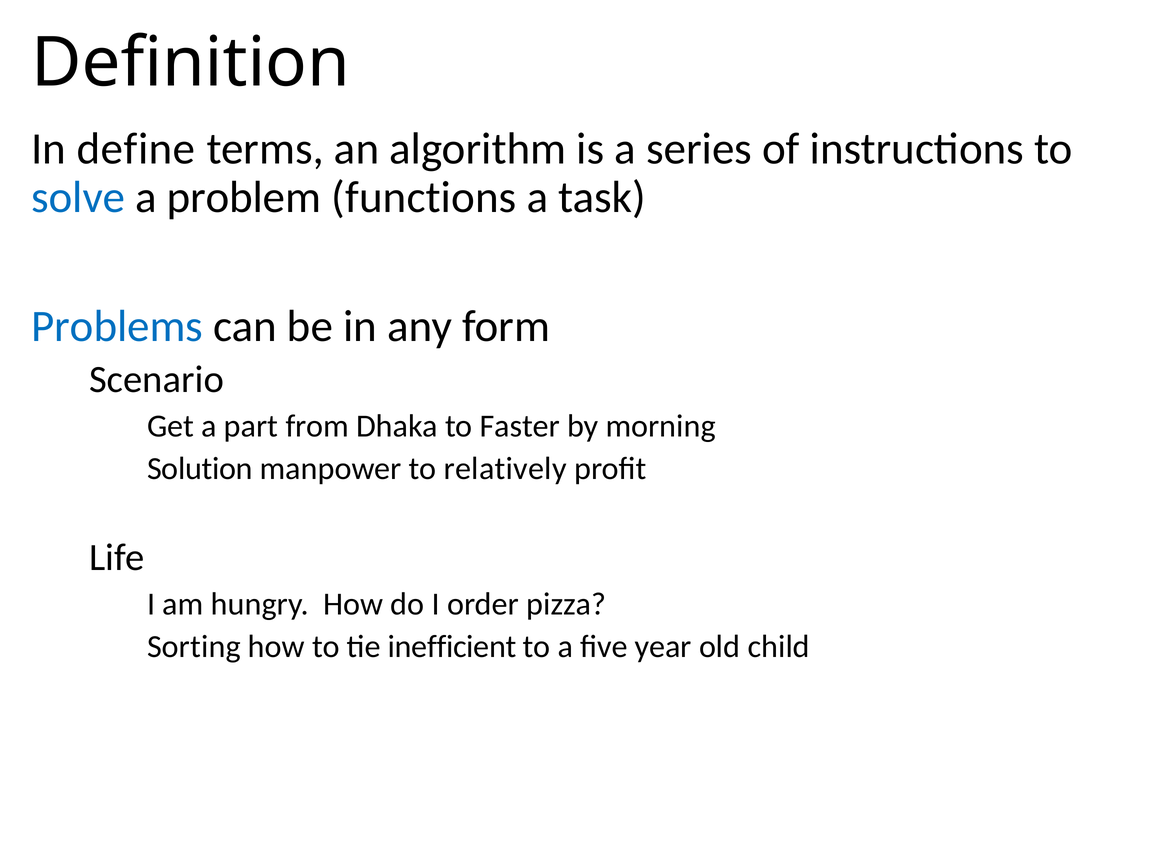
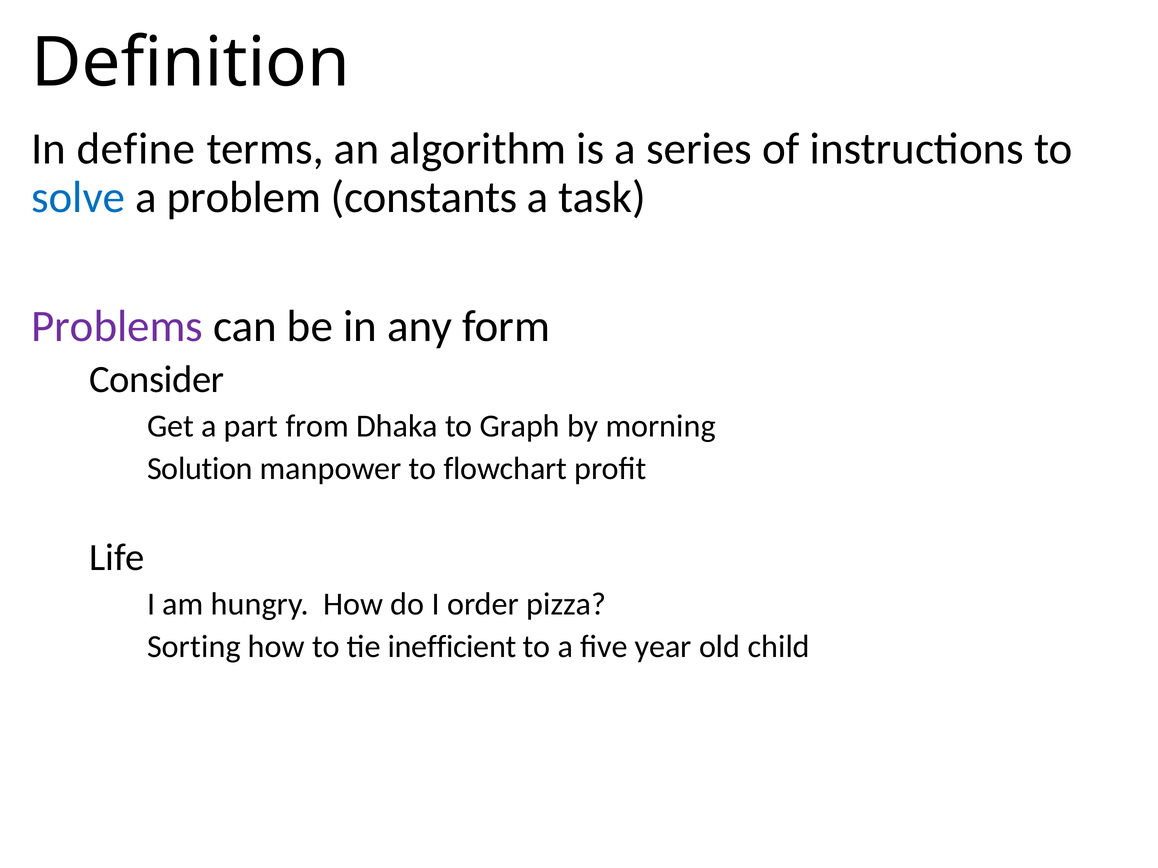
functions: functions -> constants
Problems colour: blue -> purple
Scenario: Scenario -> Consider
Faster: Faster -> Graph
relatively: relatively -> flowchart
